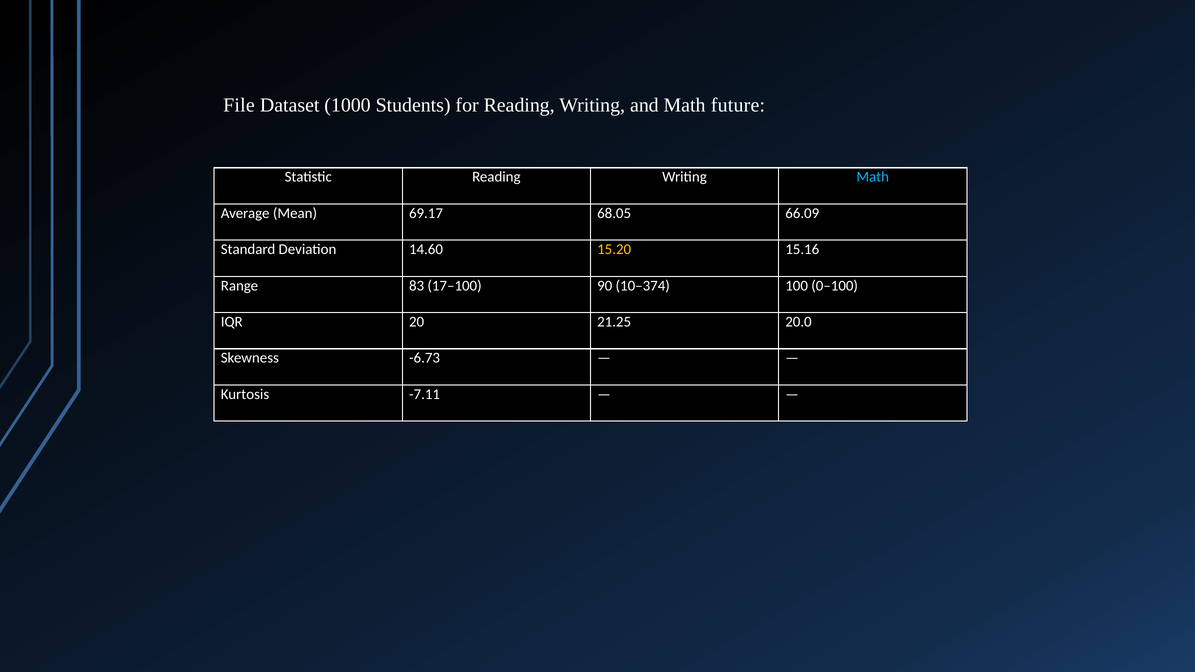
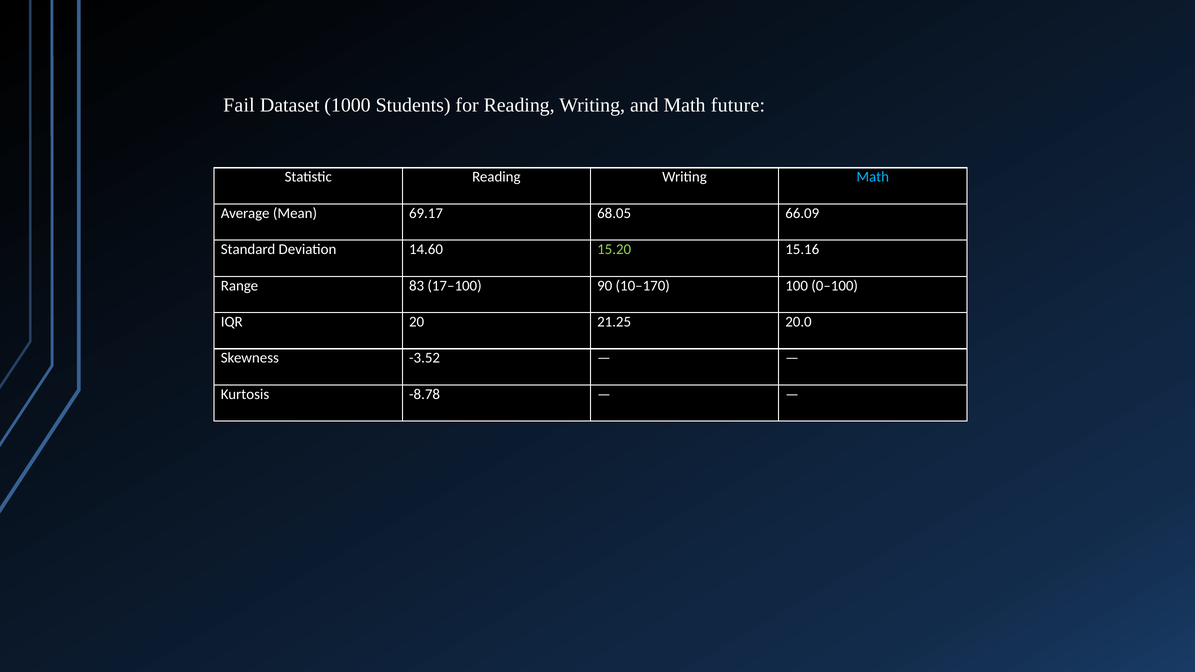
File: File -> Fail
15.20 colour: yellow -> light green
10–374: 10–374 -> 10–170
-6.73: -6.73 -> -3.52
-7.11: -7.11 -> -8.78
